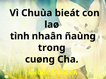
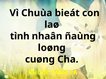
trong: trong -> loøng
